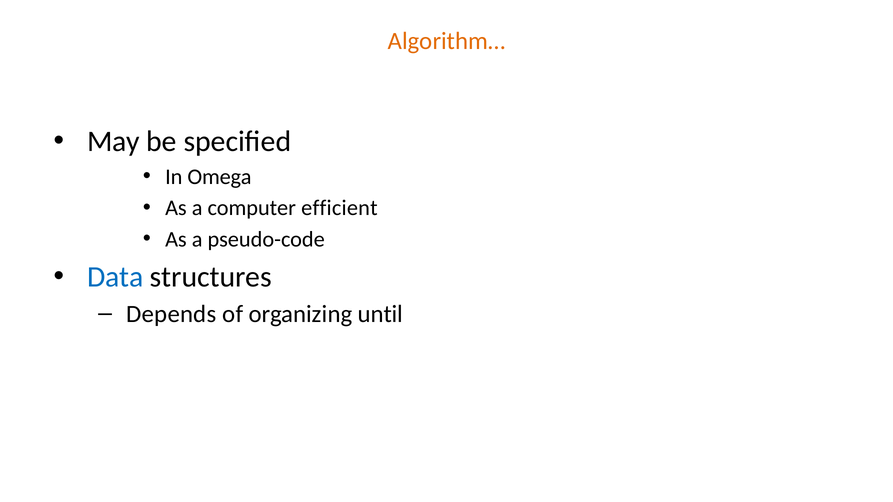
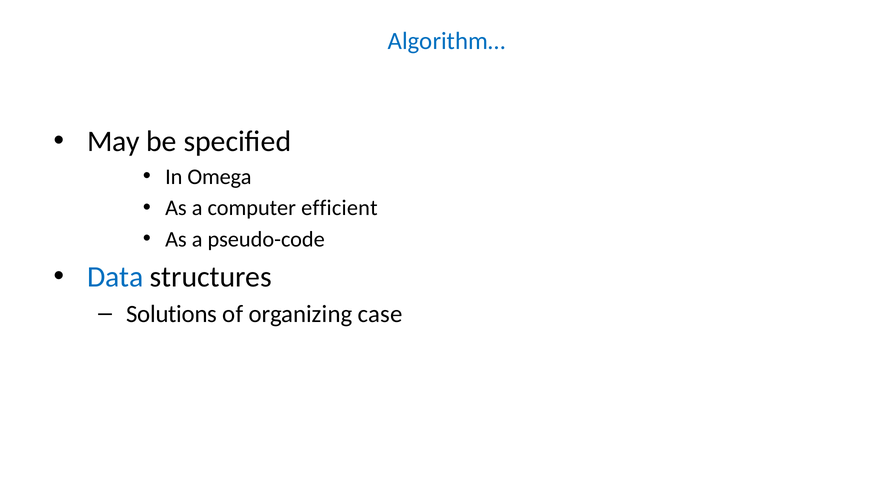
Algorithm… colour: orange -> blue
Depends: Depends -> Solutions
until: until -> case
